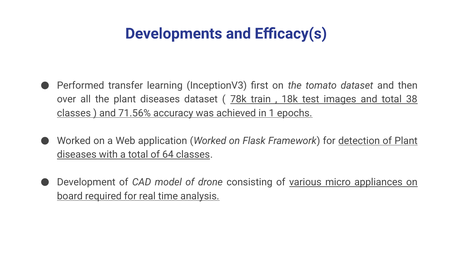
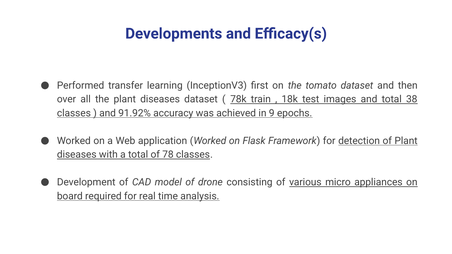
71.56%: 71.56% -> 91.92%
1: 1 -> 9
64: 64 -> 78
